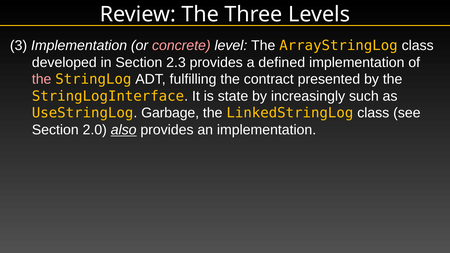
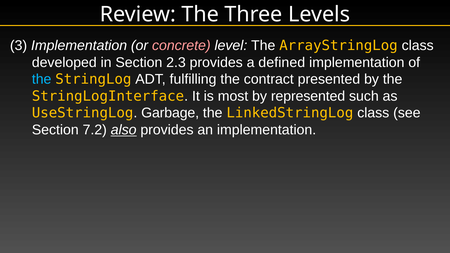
the at (42, 79) colour: pink -> light blue
state: state -> most
increasingly: increasingly -> represented
2.0: 2.0 -> 7.2
